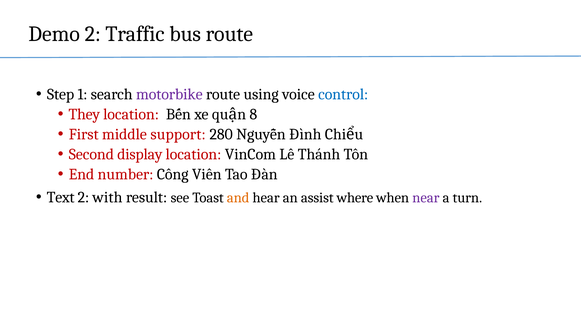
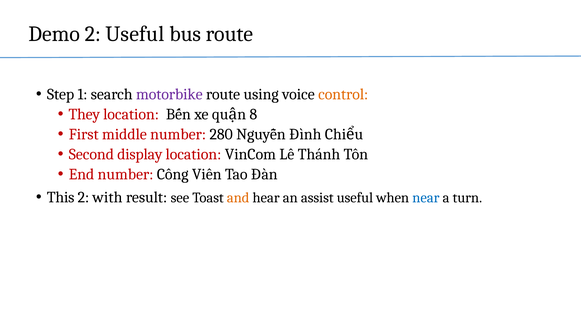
2 Traffic: Traffic -> Useful
control colour: blue -> orange
middle support: support -> number
Text: Text -> This
assist where: where -> useful
near colour: purple -> blue
